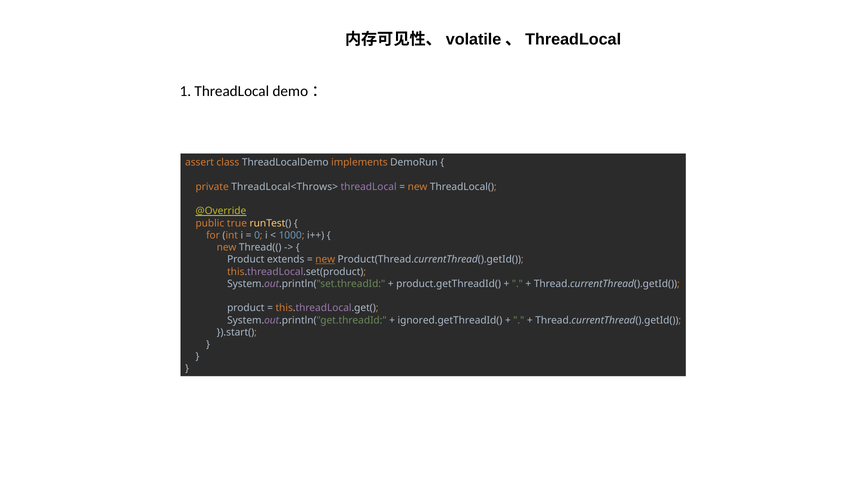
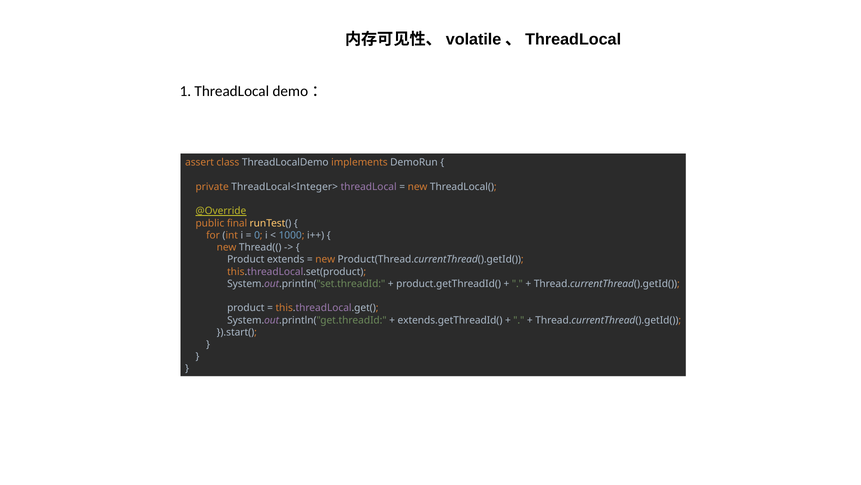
ThreadLocal<Throws>: ThreadLocal<Throws> -> ThreadLocal<Integer>
true: true -> final
new at (325, 259) underline: present -> none
ignored.getThreadId(: ignored.getThreadId( -> extends.getThreadId(
